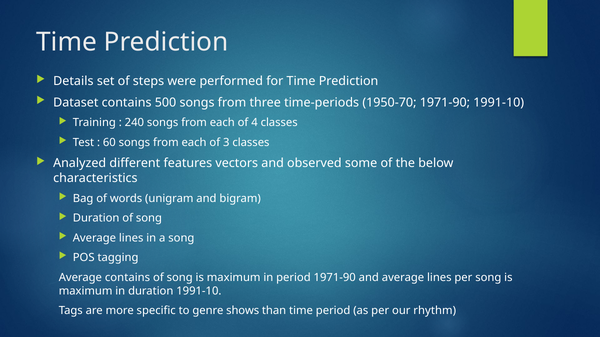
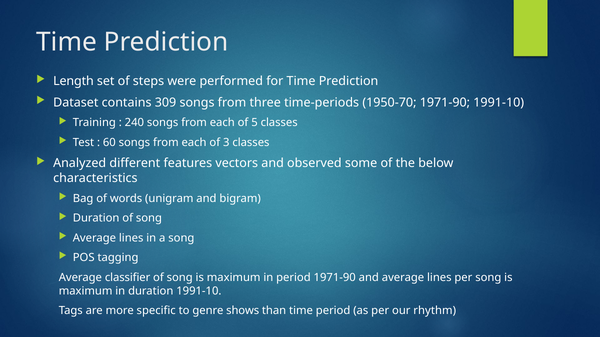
Details: Details -> Length
500: 500 -> 309
4: 4 -> 5
Average contains: contains -> classifier
